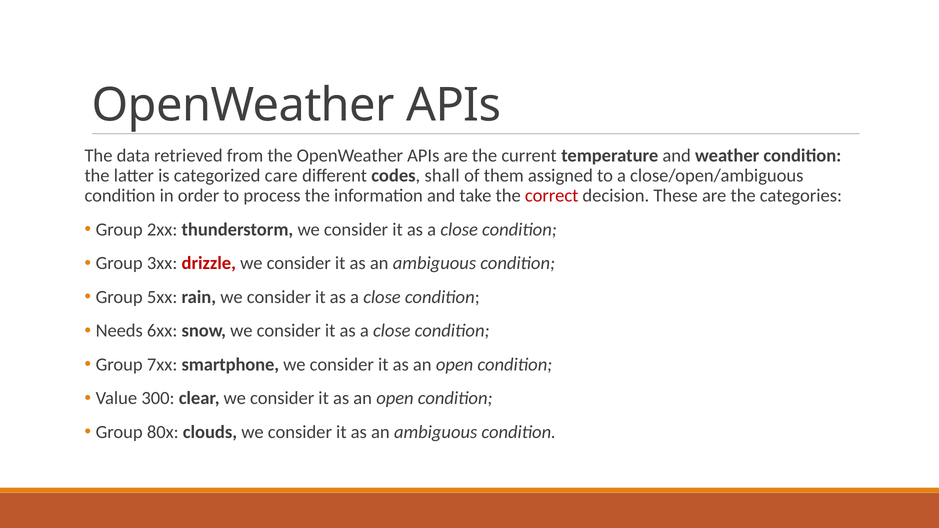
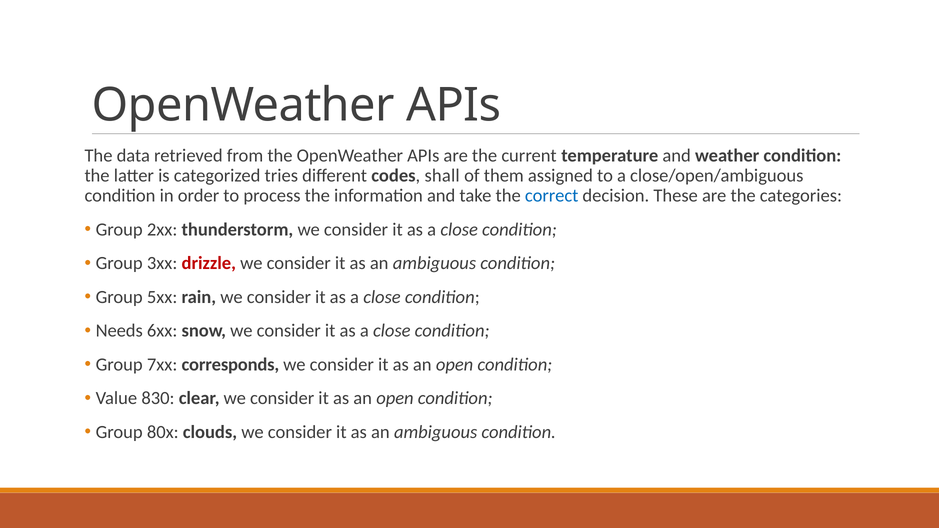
care: care -> tries
correct colour: red -> blue
smartphone: smartphone -> corresponds
300: 300 -> 830
